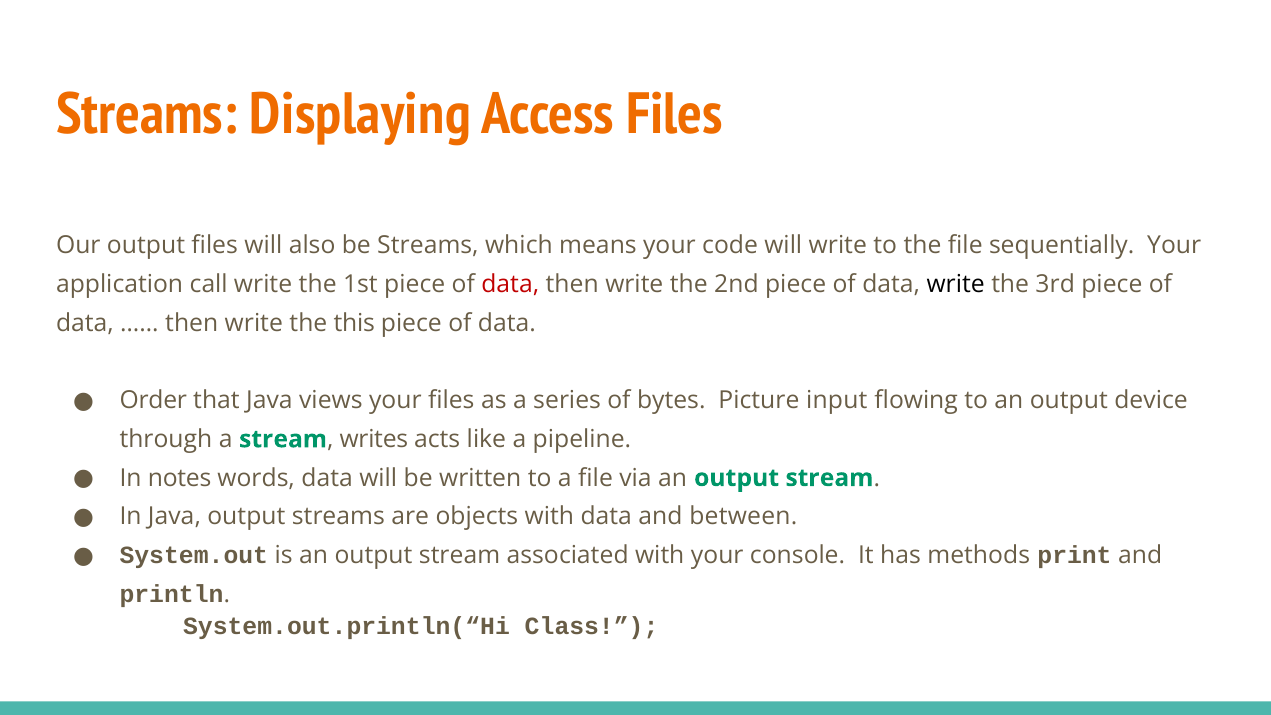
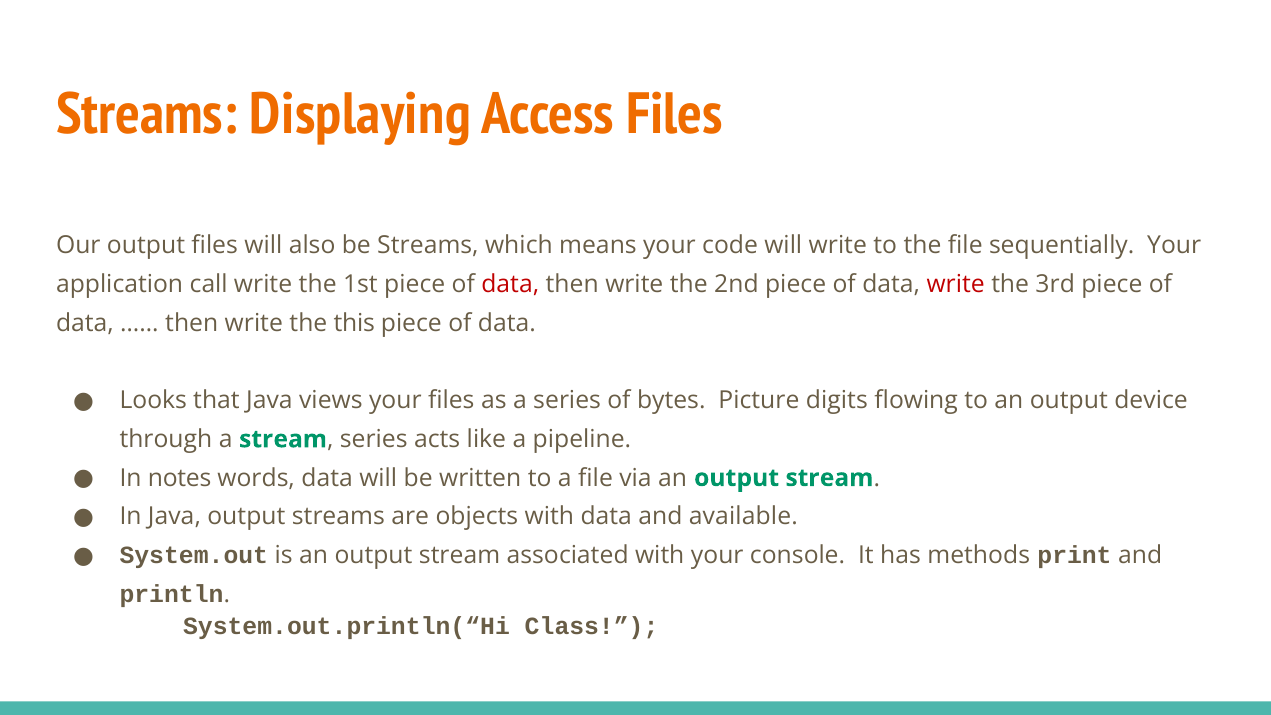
write at (956, 284) colour: black -> red
Order: Order -> Looks
input: input -> digits
stream writes: writes -> series
between: between -> available
